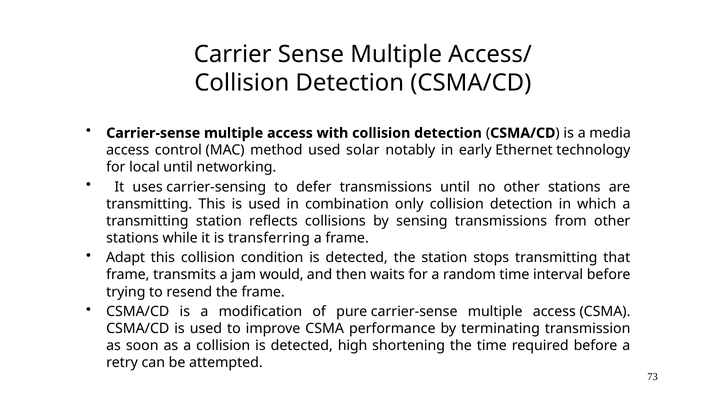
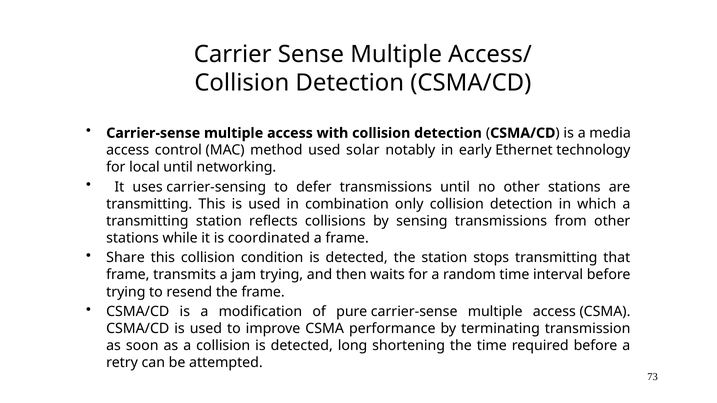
transferring: transferring -> coordinated
Adapt: Adapt -> Share
jam would: would -> trying
high: high -> long
